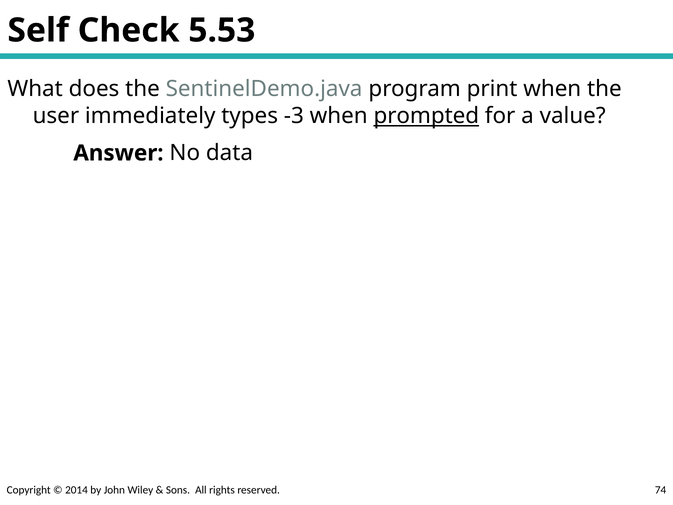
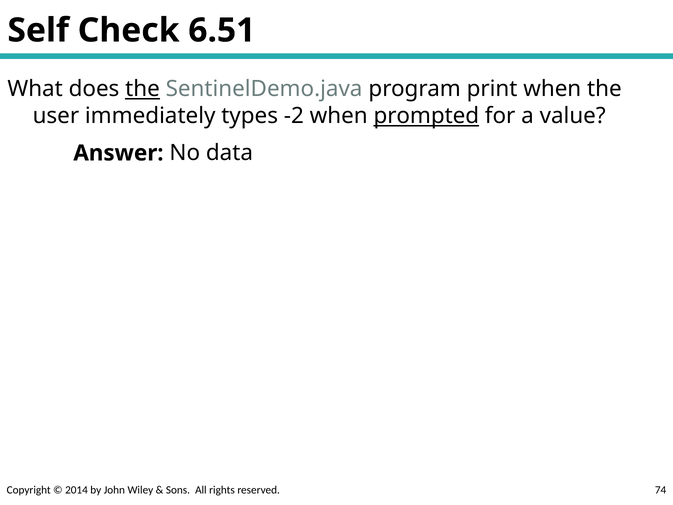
5.53: 5.53 -> 6.51
the at (143, 89) underline: none -> present
-3: -3 -> -2
